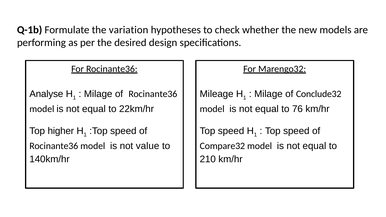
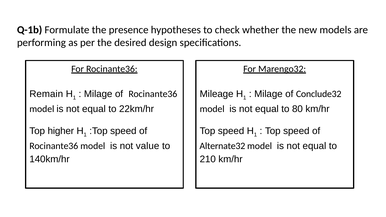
variation: variation -> presence
Analyse: Analyse -> Remain
76: 76 -> 80
Compare32: Compare32 -> Alternate32
